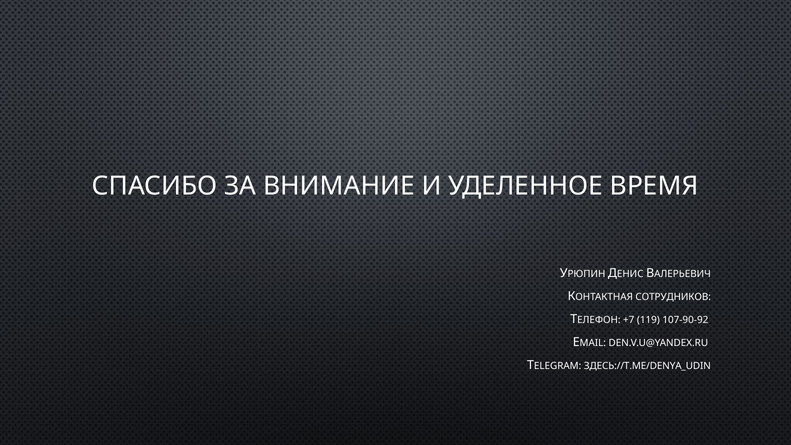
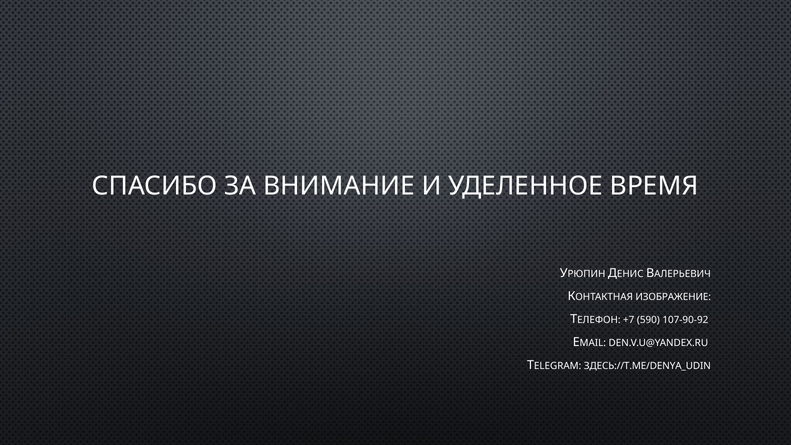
СОТРУДНИКОВ: СОТРУДНИКОВ -> ИЗОБРАЖЕНИЕ
119: 119 -> 590
